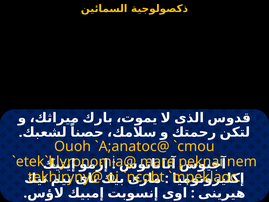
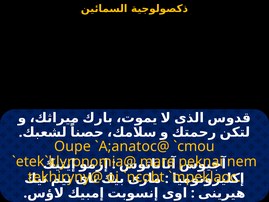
Ouoh: Ouoh -> Oupe
